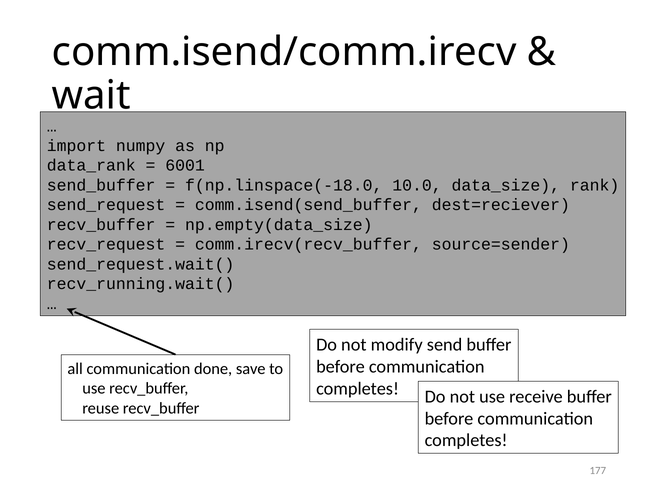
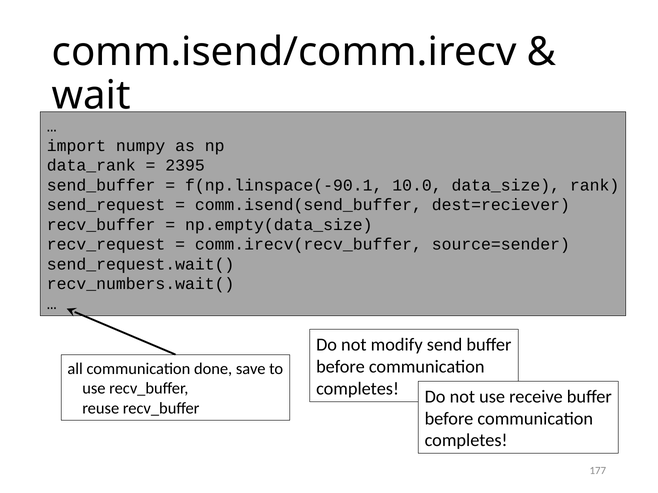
6001: 6001 -> 2395
f(np.linspace(-18.0: f(np.linspace(-18.0 -> f(np.linspace(-90.1
recv_running.wait(: recv_running.wait( -> recv_numbers.wait(
